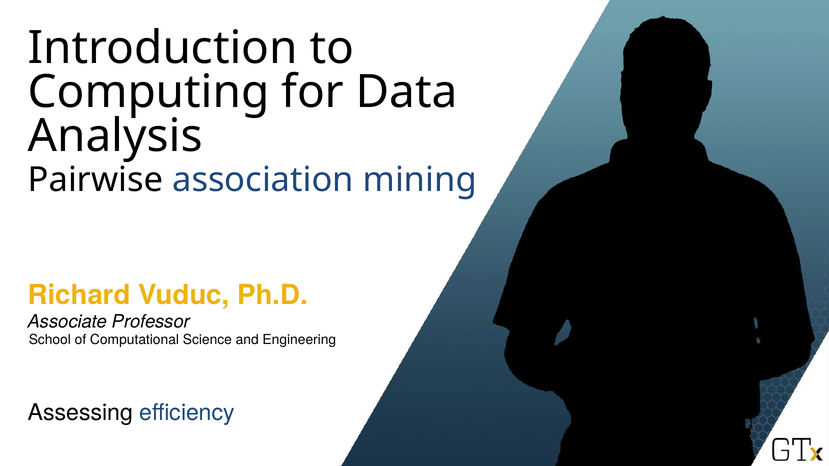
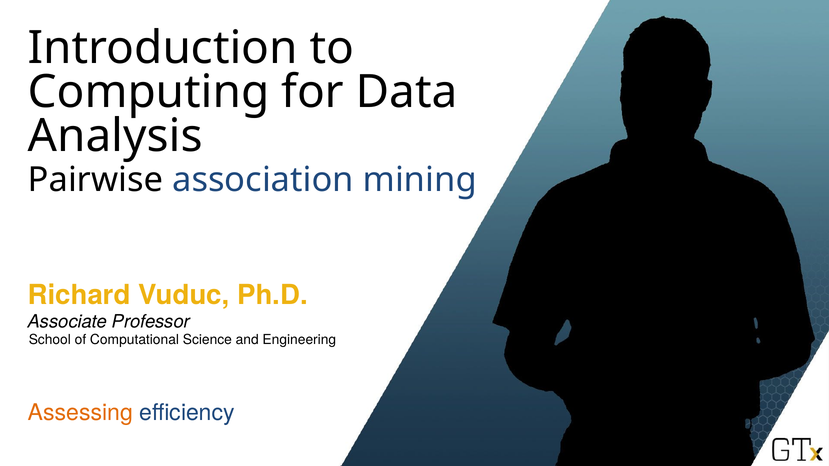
Assessing colour: black -> orange
